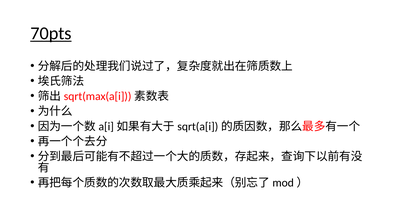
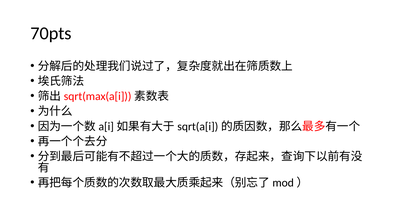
70pts underline: present -> none
